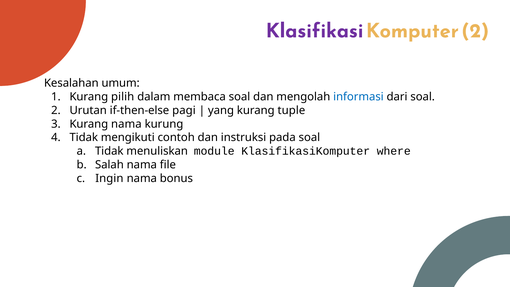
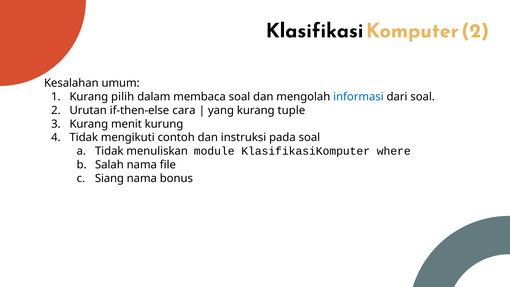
Klasifikasi colour: purple -> black
pagi: pagi -> cara
Kurang nama: nama -> menit
Ingin: Ingin -> Siang
